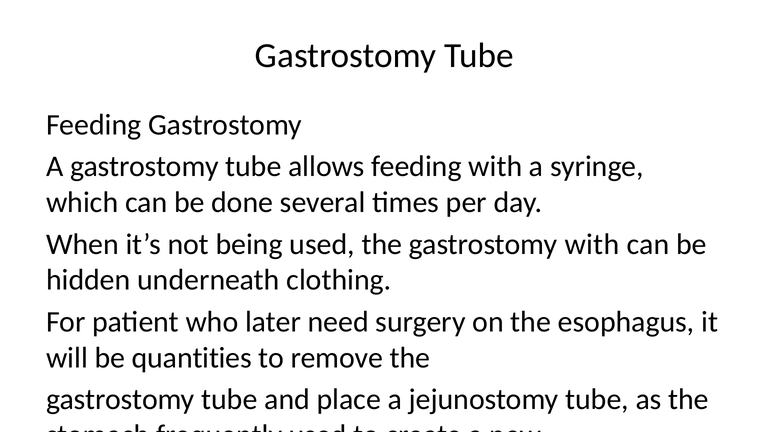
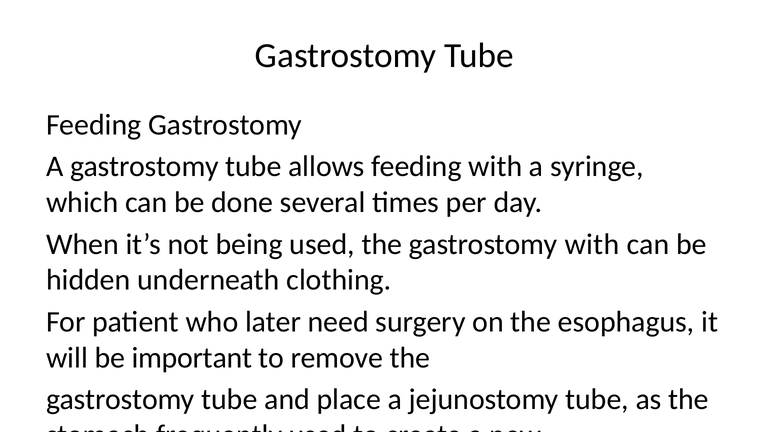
quantities: quantities -> important
